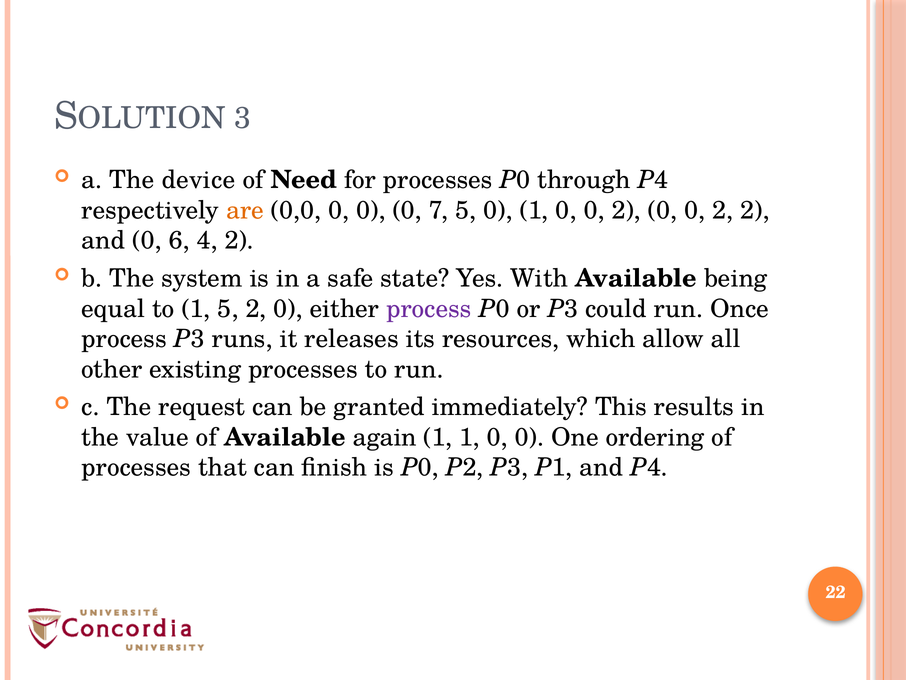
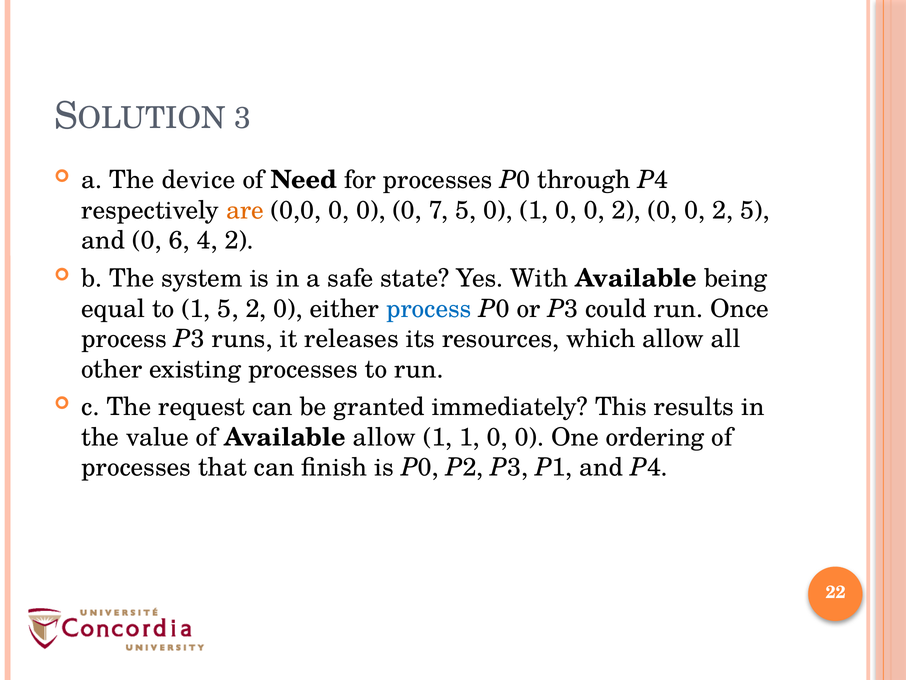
2 2: 2 -> 5
process at (429, 308) colour: purple -> blue
Available again: again -> allow
